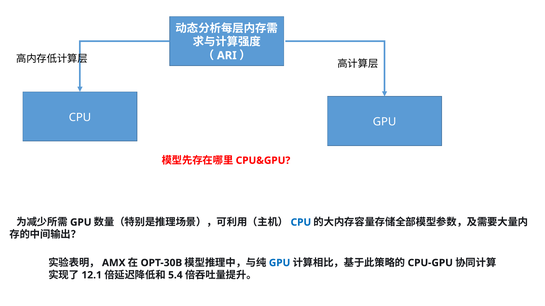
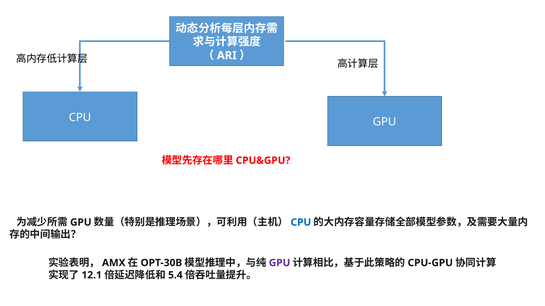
GPU at (280, 263) colour: blue -> purple
